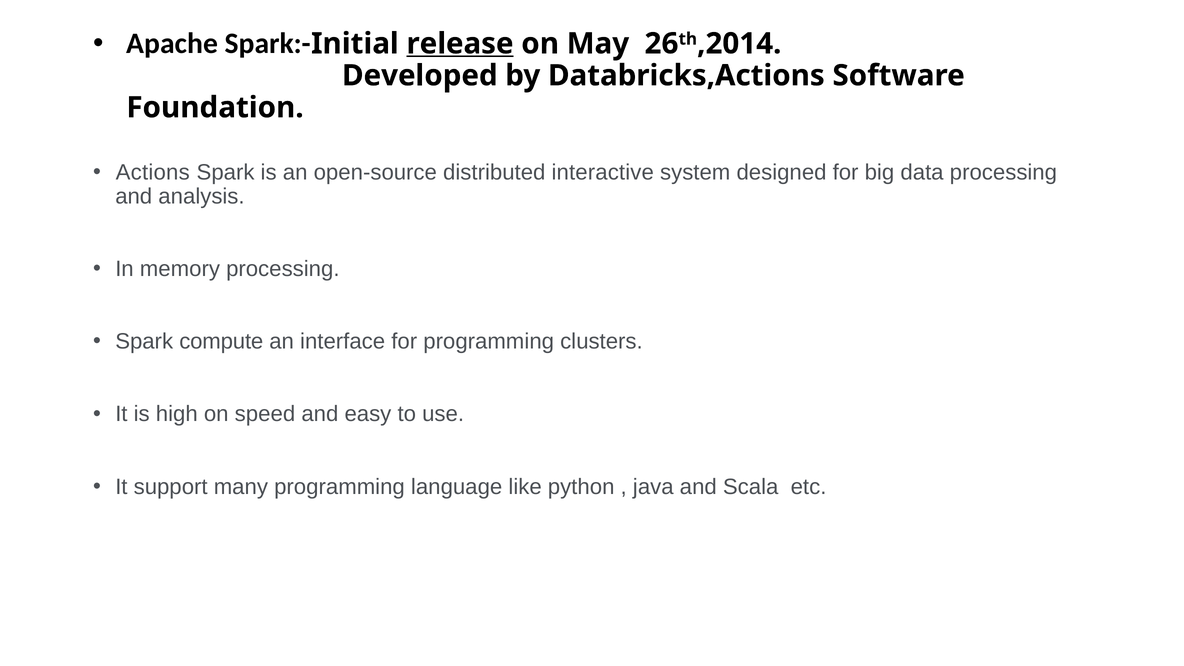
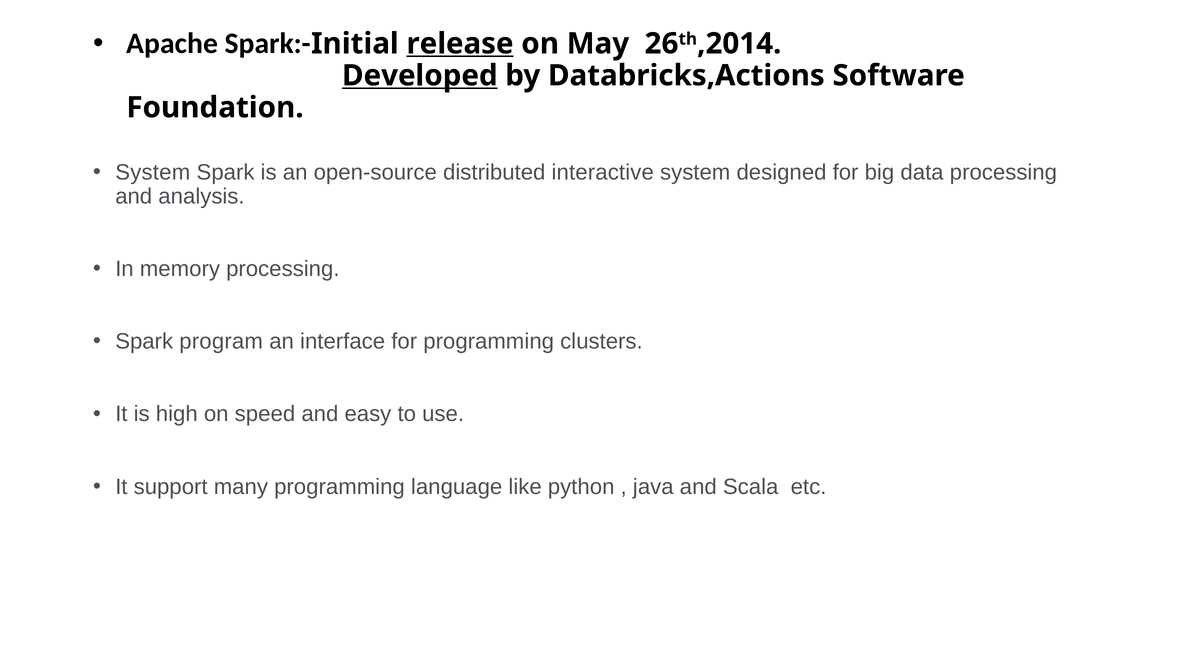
Developed underline: none -> present
Actions at (153, 172): Actions -> System
compute: compute -> program
